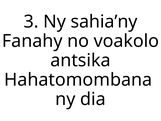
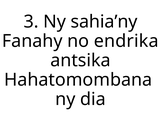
voakolo: voakolo -> endrika
